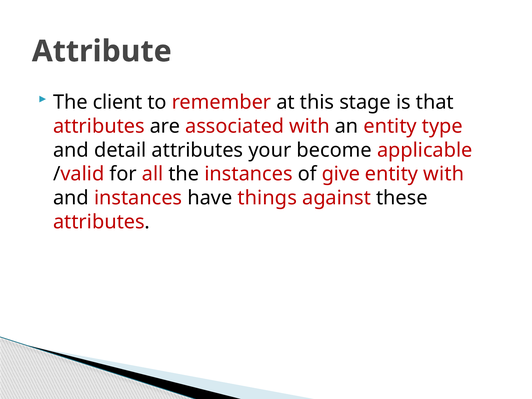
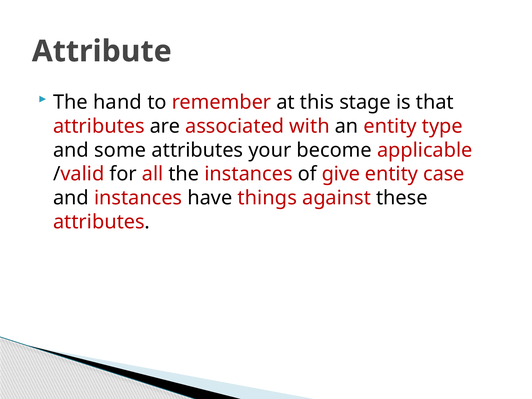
client: client -> hand
detail: detail -> some
entity with: with -> case
